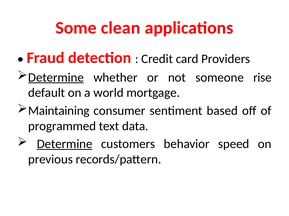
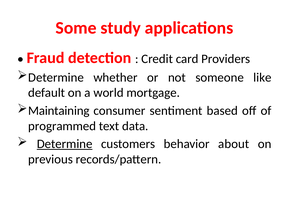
clean: clean -> study
Determine at (56, 78) underline: present -> none
rise: rise -> like
speed: speed -> about
